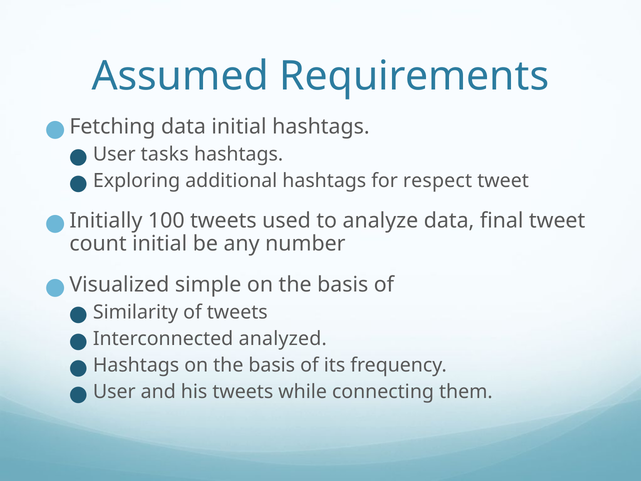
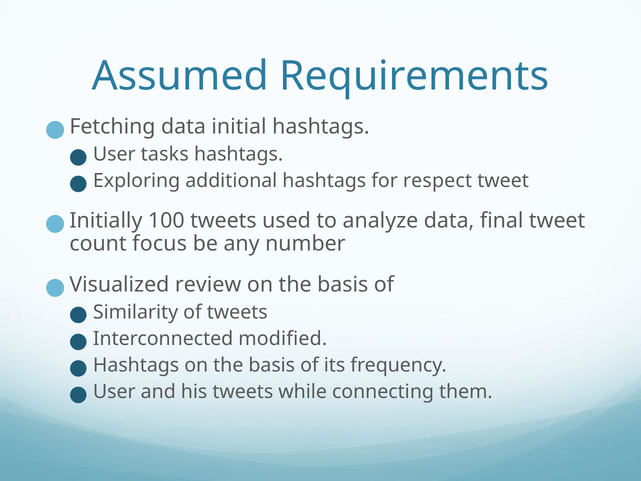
count initial: initial -> focus
simple: simple -> review
analyzed: analyzed -> modified
